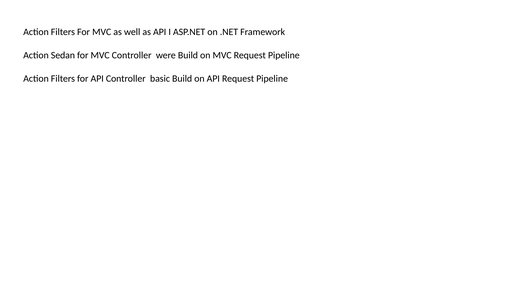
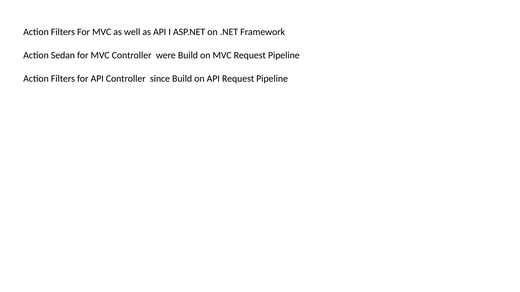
basic: basic -> since
